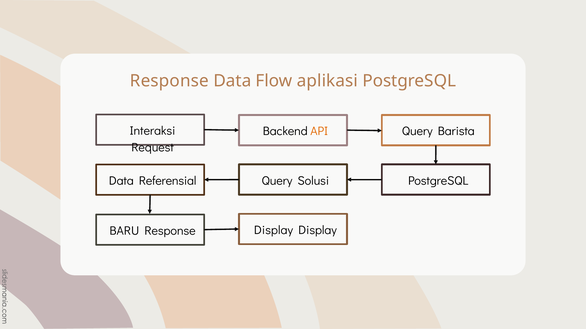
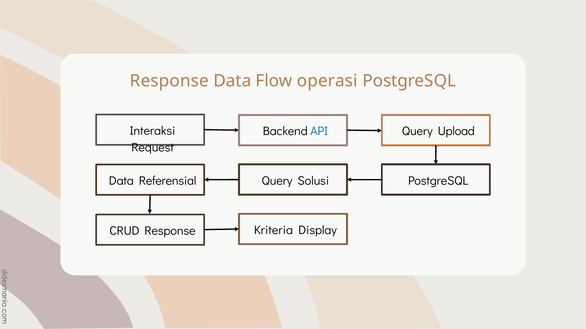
aplikasi: aplikasi -> operasi
API colour: orange -> blue
Barista: Barista -> Upload
Display at (274, 231): Display -> Kriteria
BARU: BARU -> CRUD
